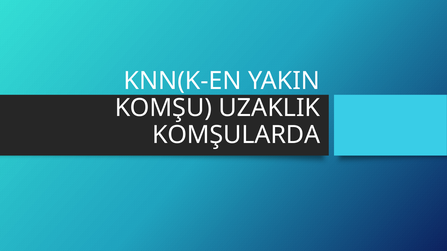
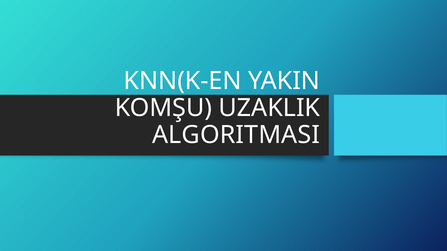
KOMŞULARDA: KOMŞULARDA -> ALGORITMASI
